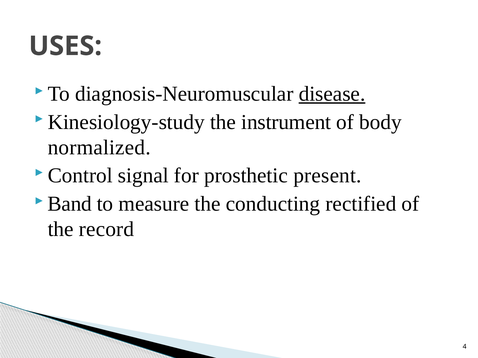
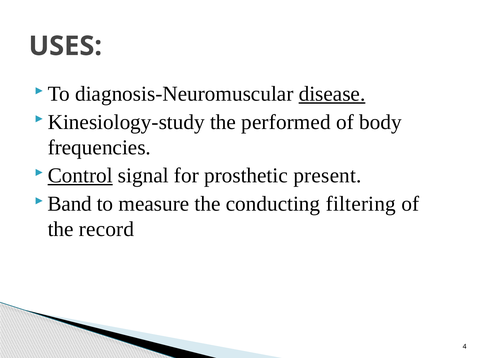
instrument: instrument -> performed
normalized: normalized -> frequencies
Control underline: none -> present
rectified: rectified -> filtering
